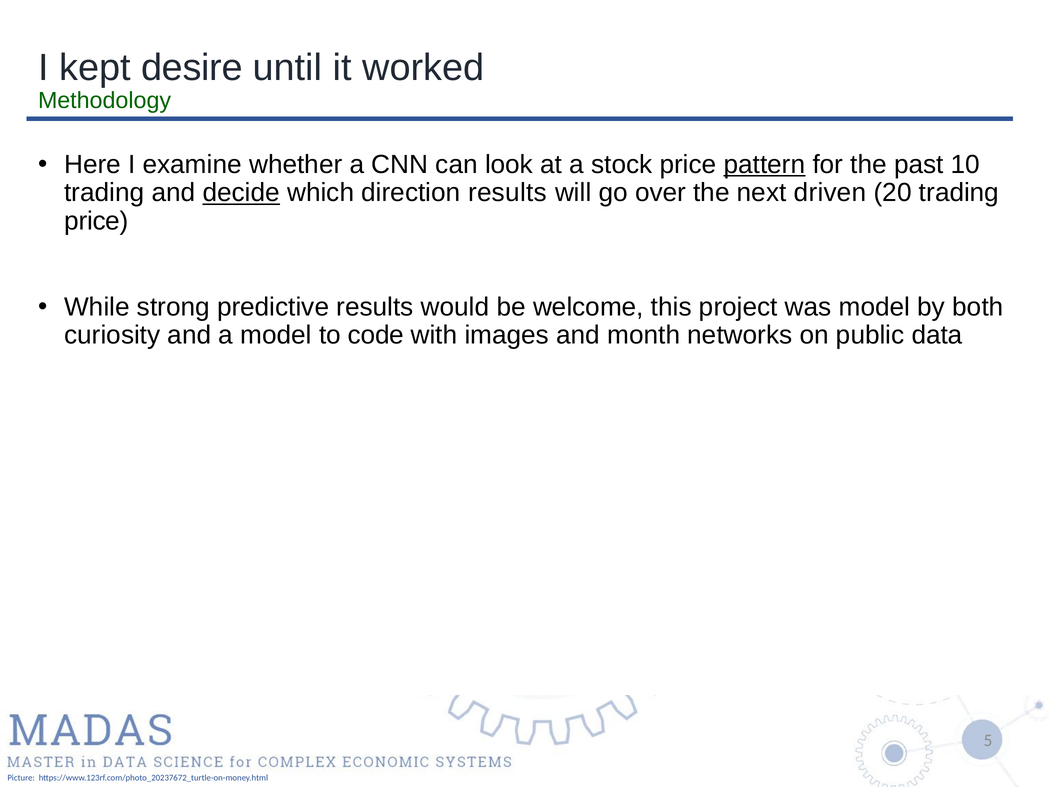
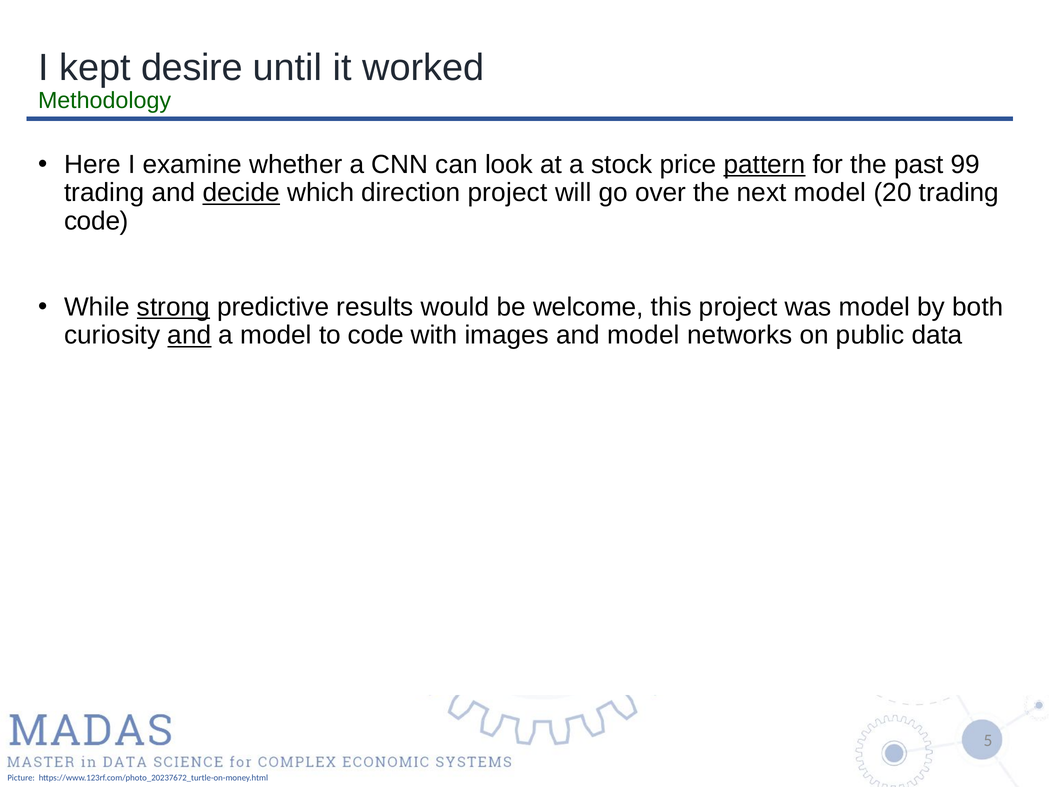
10: 10 -> 99
direction results: results -> project
next driven: driven -> model
price at (96, 221): price -> code
strong underline: none -> present
and at (189, 335) underline: none -> present
and month: month -> model
